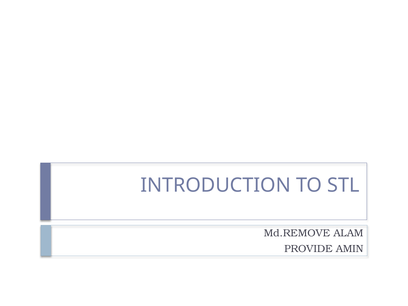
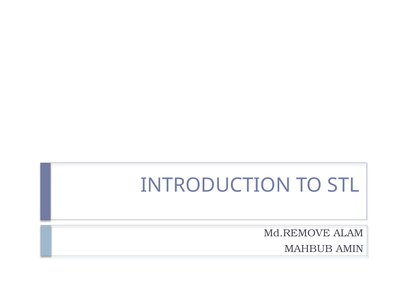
PROVIDE: PROVIDE -> MAHBUB
